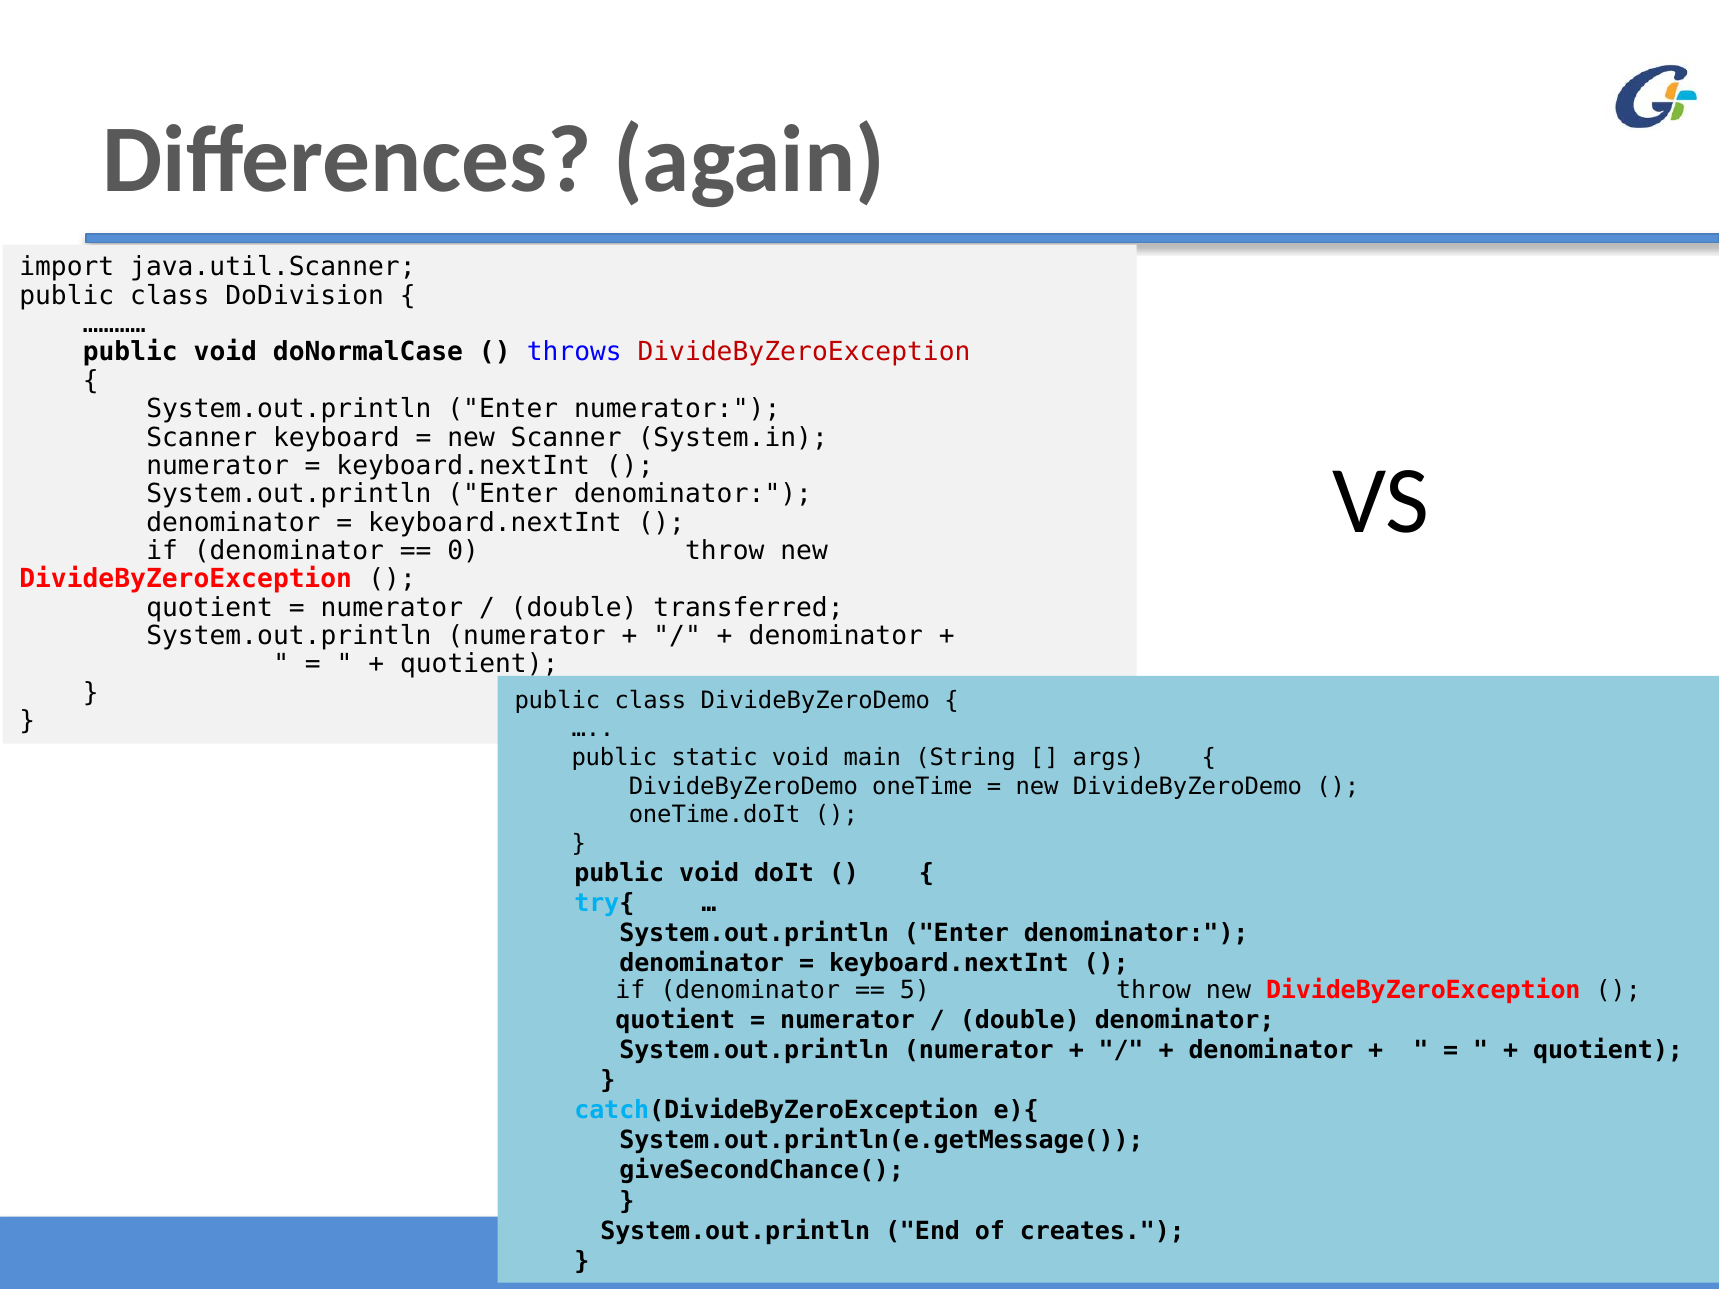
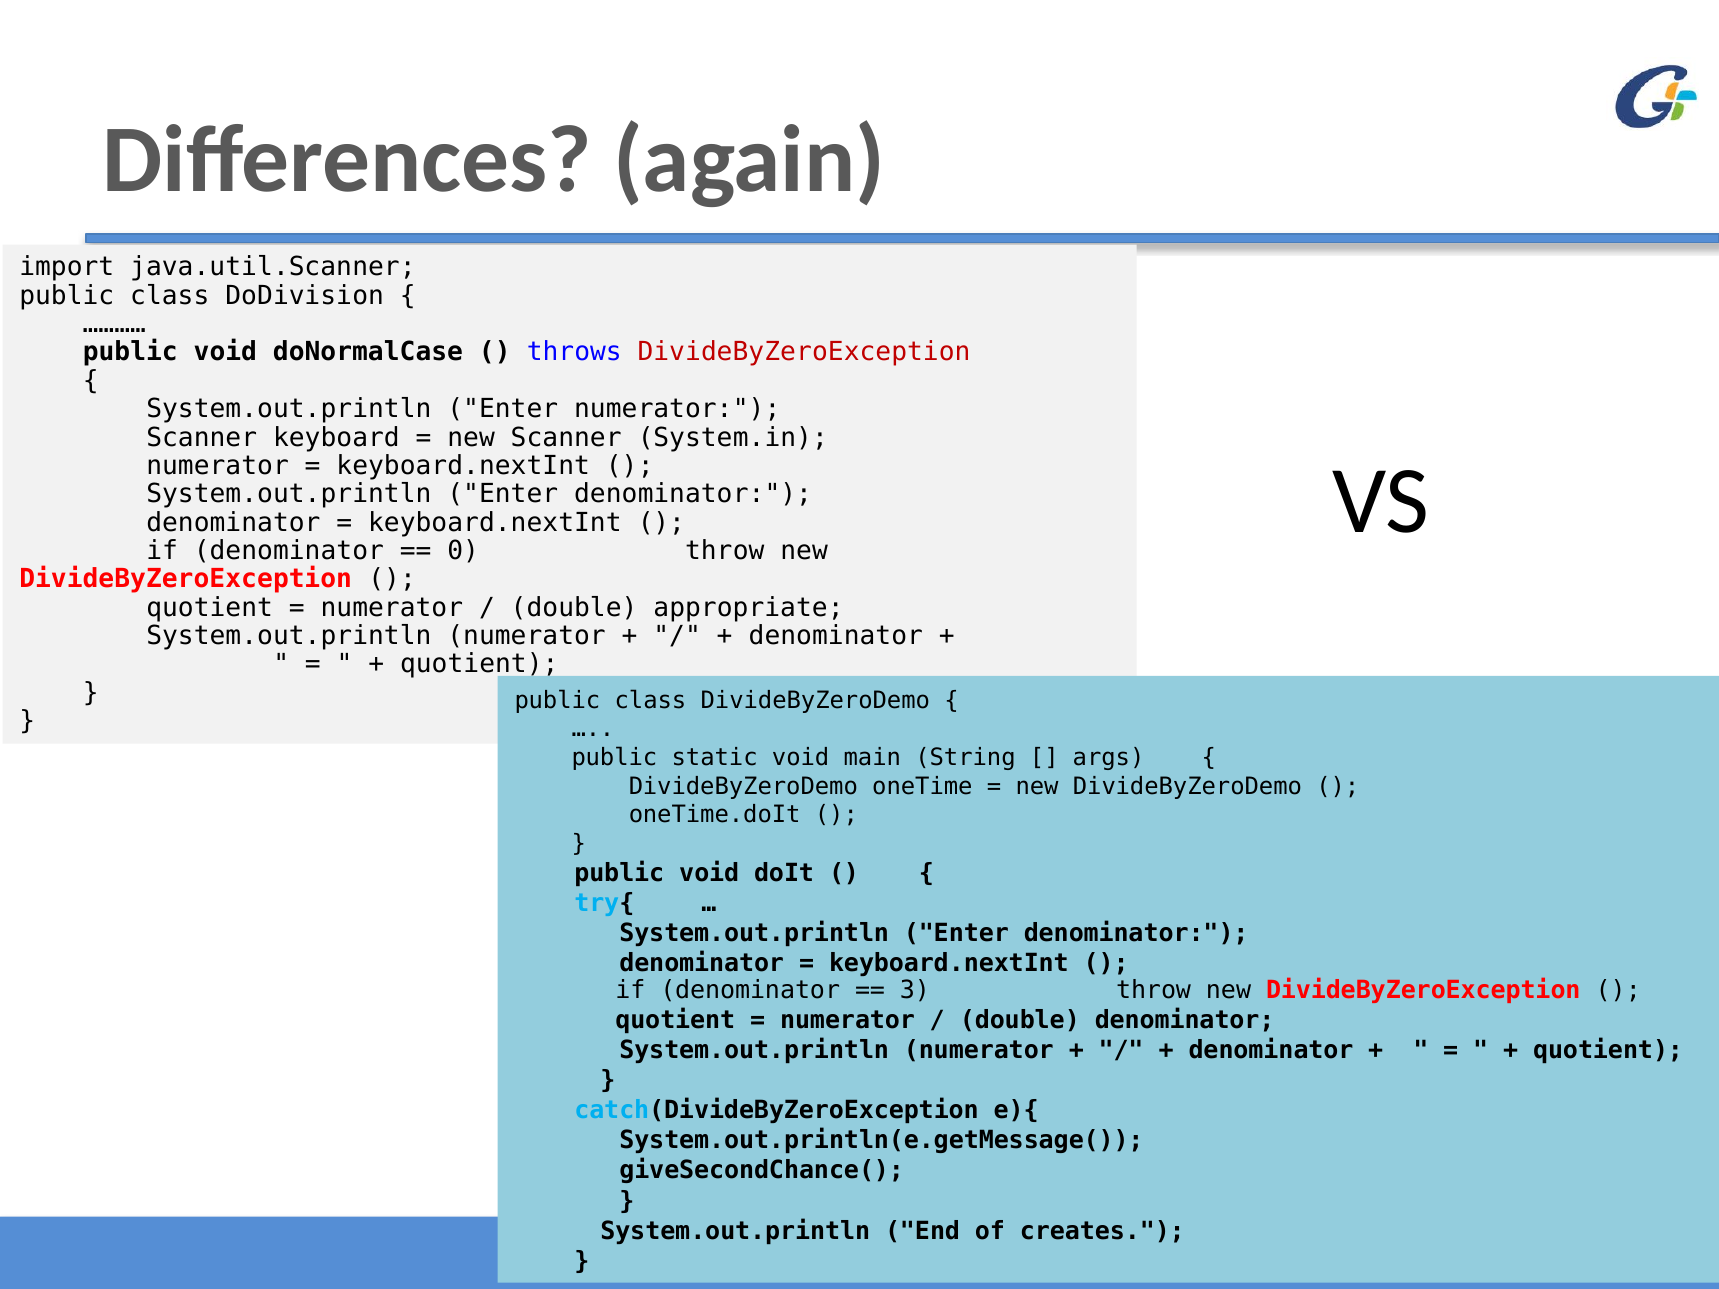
transferred: transferred -> appropriate
5: 5 -> 3
